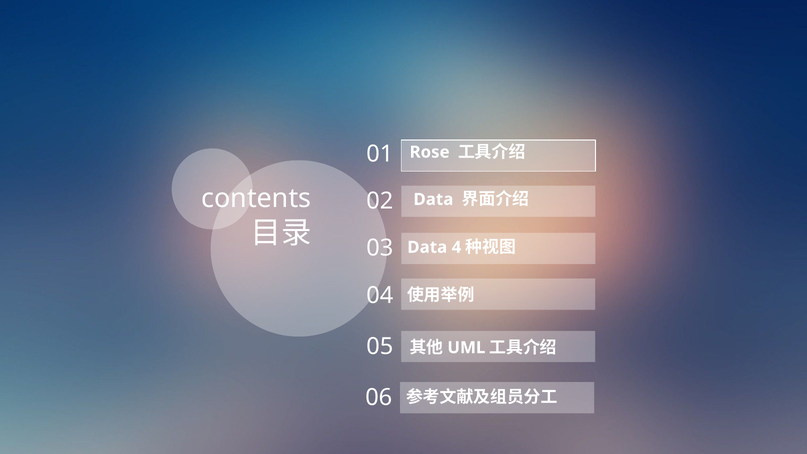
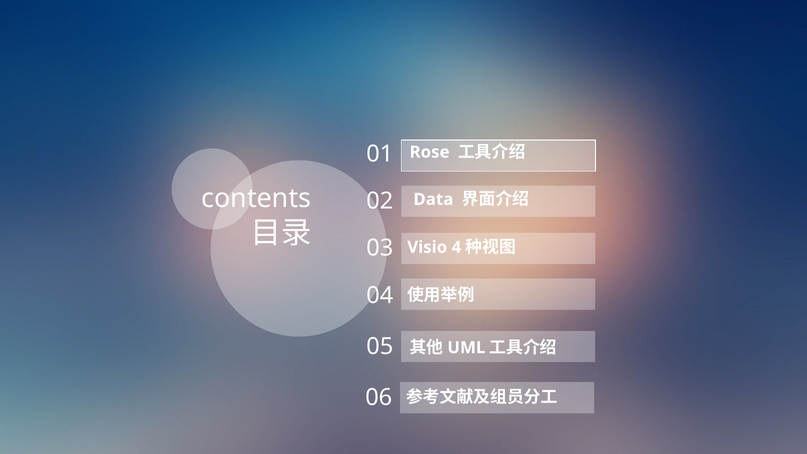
Data at (427, 247): Data -> Visio
